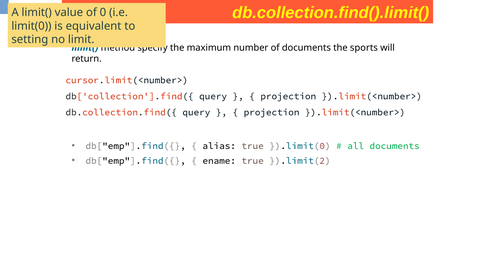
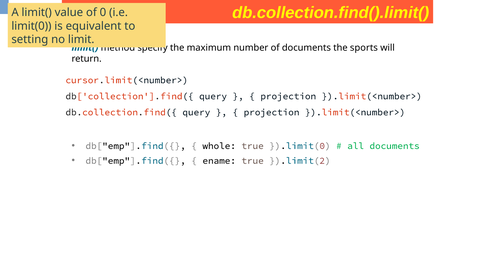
alias: alias -> whole
